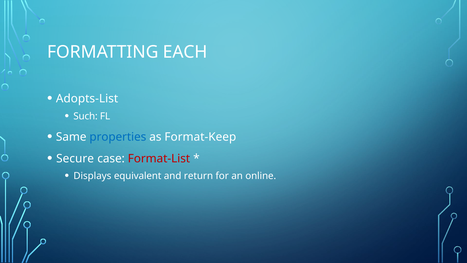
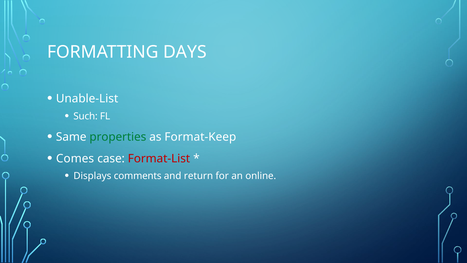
EACH: EACH -> DAYS
Adopts-List: Adopts-List -> Unable-List
properties colour: blue -> green
Secure: Secure -> Comes
equivalent: equivalent -> comments
